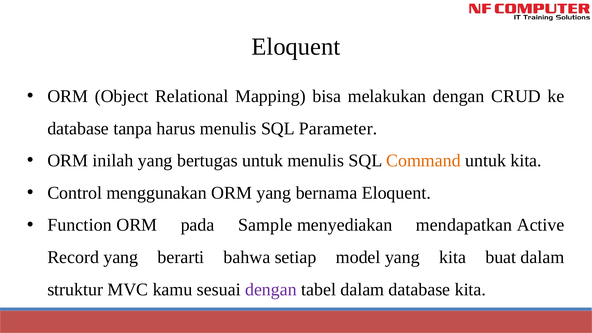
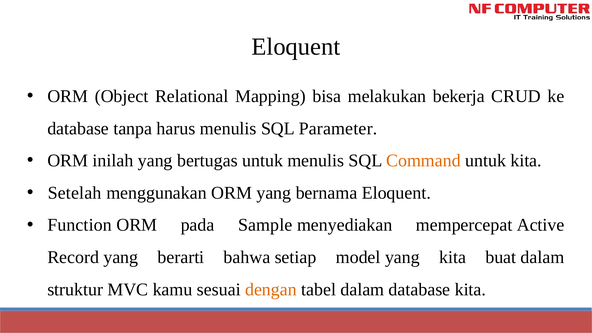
melakukan dengan: dengan -> bekerja
Control: Control -> Setelah
mendapatkan: mendapatkan -> mempercepat
dengan at (271, 290) colour: purple -> orange
